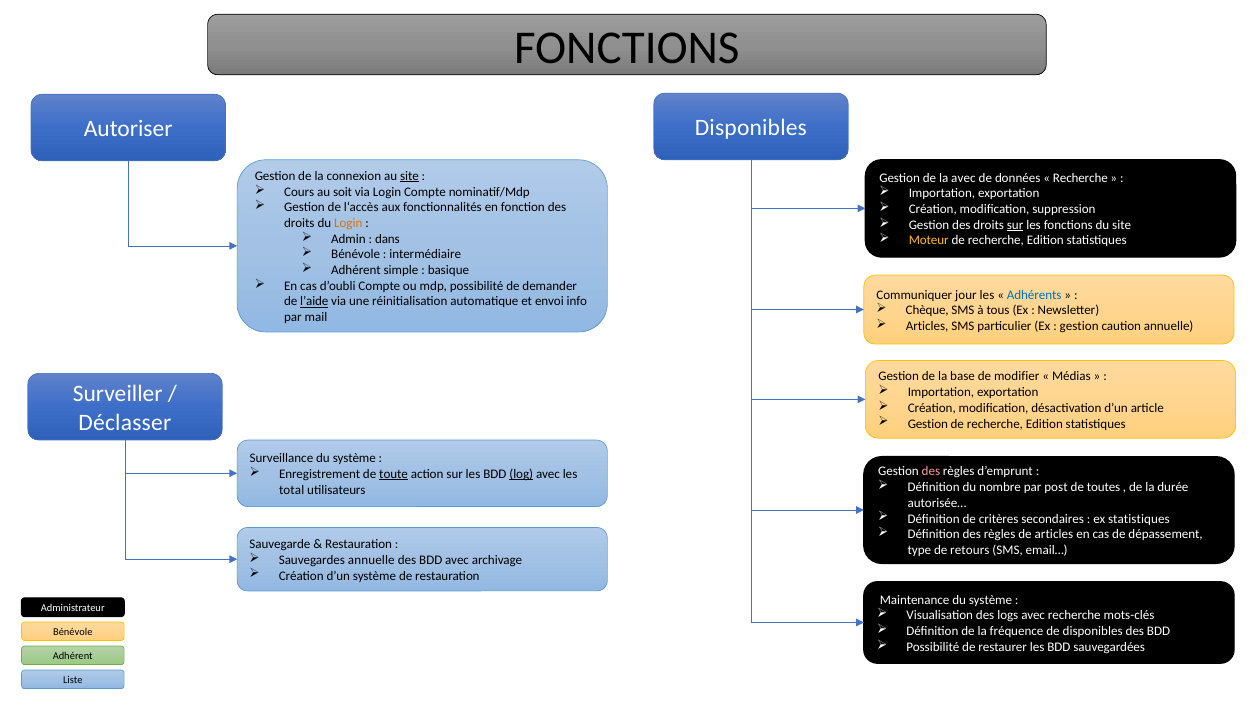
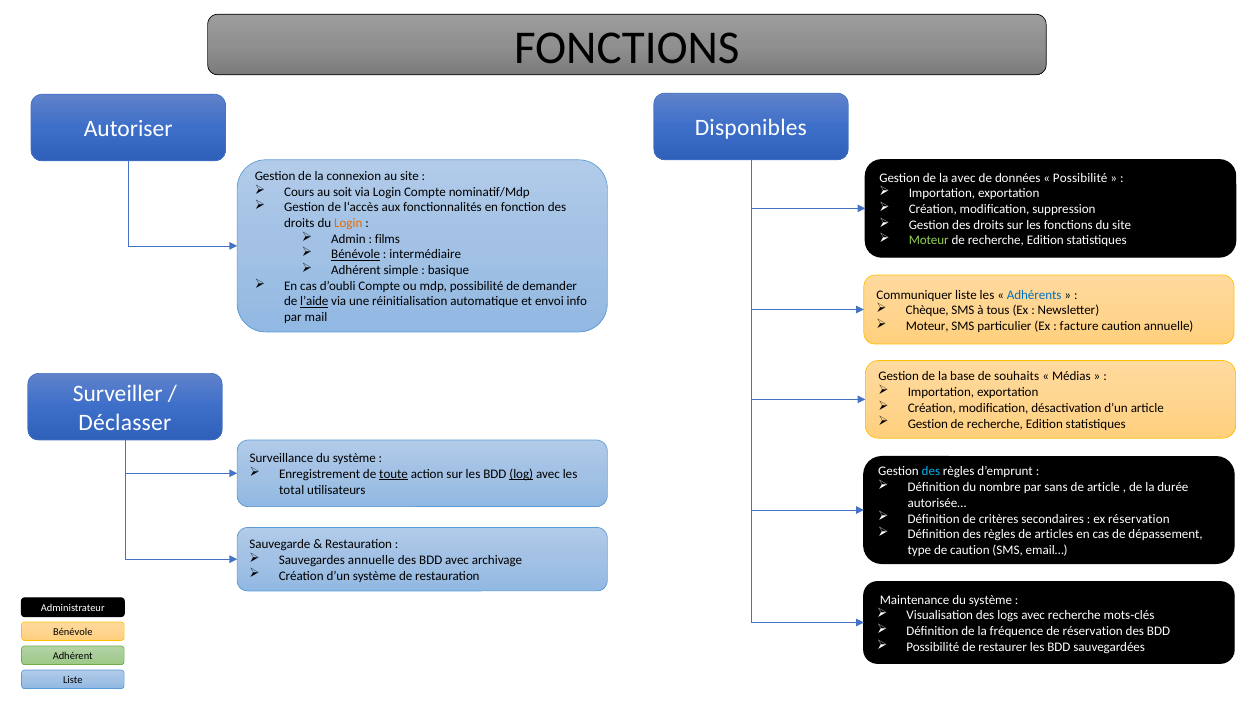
site at (409, 176) underline: present -> none
Recherche at (1080, 178): Recherche -> Possibilité
sur at (1015, 225) underline: present -> none
dans: dans -> films
Moteur at (929, 241) colour: yellow -> light green
Bénévole at (356, 255) underline: none -> present
Communiquer jour: jour -> liste
Articles at (927, 326): Articles -> Moteur
gestion at (1079, 326): gestion -> facture
modifier: modifier -> souhaits
des at (931, 472) colour: pink -> light blue
post: post -> sans
de toutes: toutes -> article
ex statistiques: statistiques -> réservation
de retours: retours -> caution
de disponibles: disponibles -> réservation
